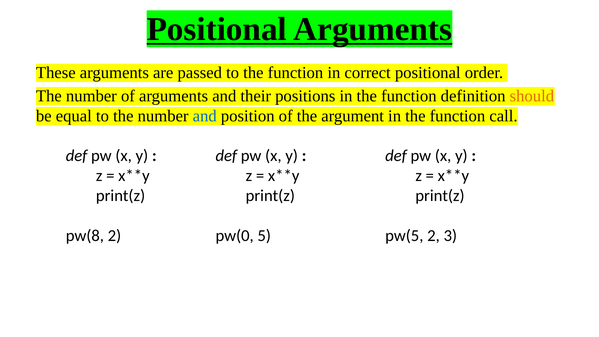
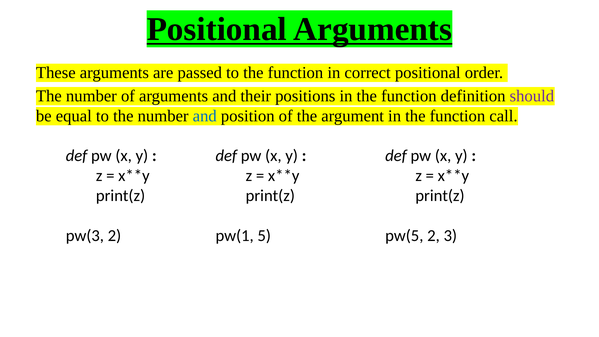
should colour: orange -> purple
pw(8: pw(8 -> pw(3
pw(0: pw(0 -> pw(1
